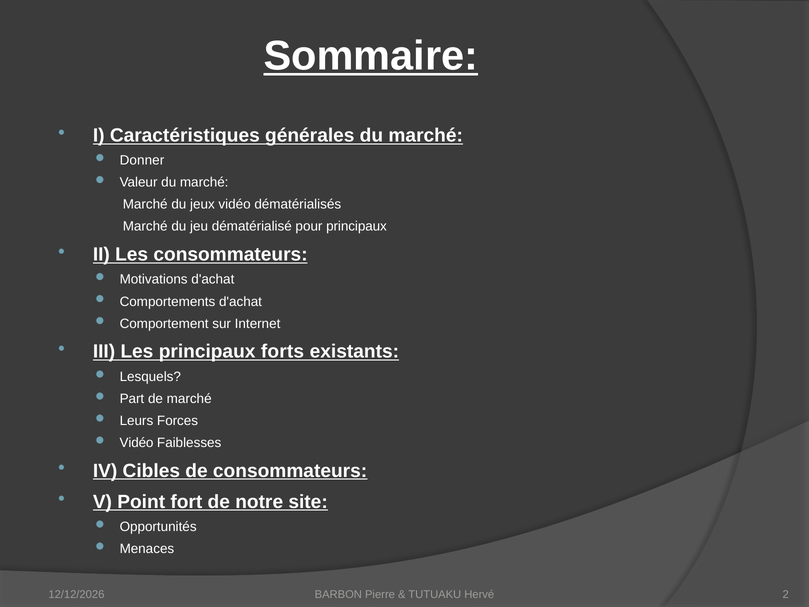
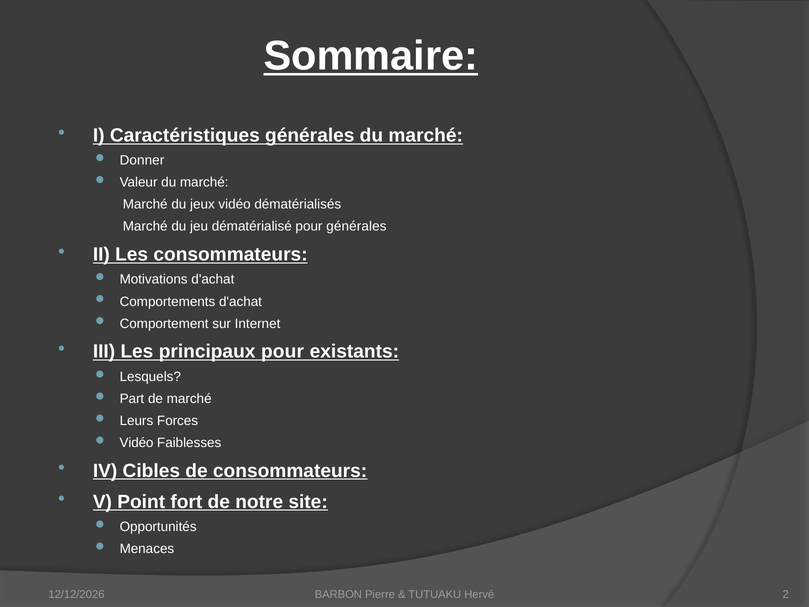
pour principaux: principaux -> générales
principaux forts: forts -> pour
